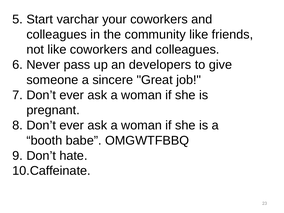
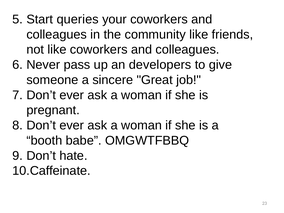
varchar: varchar -> queries
